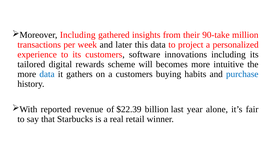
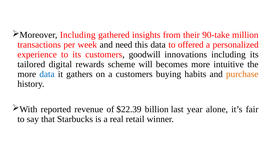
later: later -> need
project: project -> offered
software: software -> goodwill
purchase colour: blue -> orange
